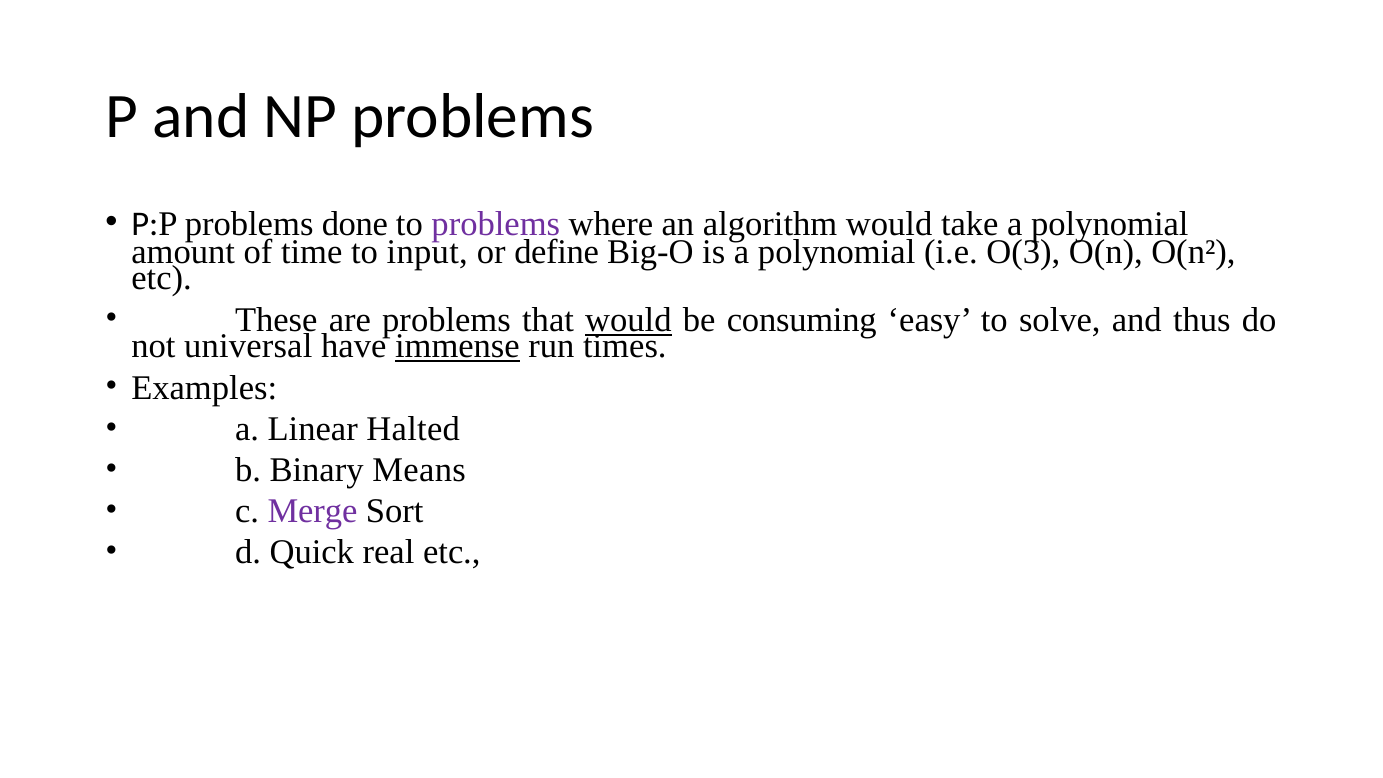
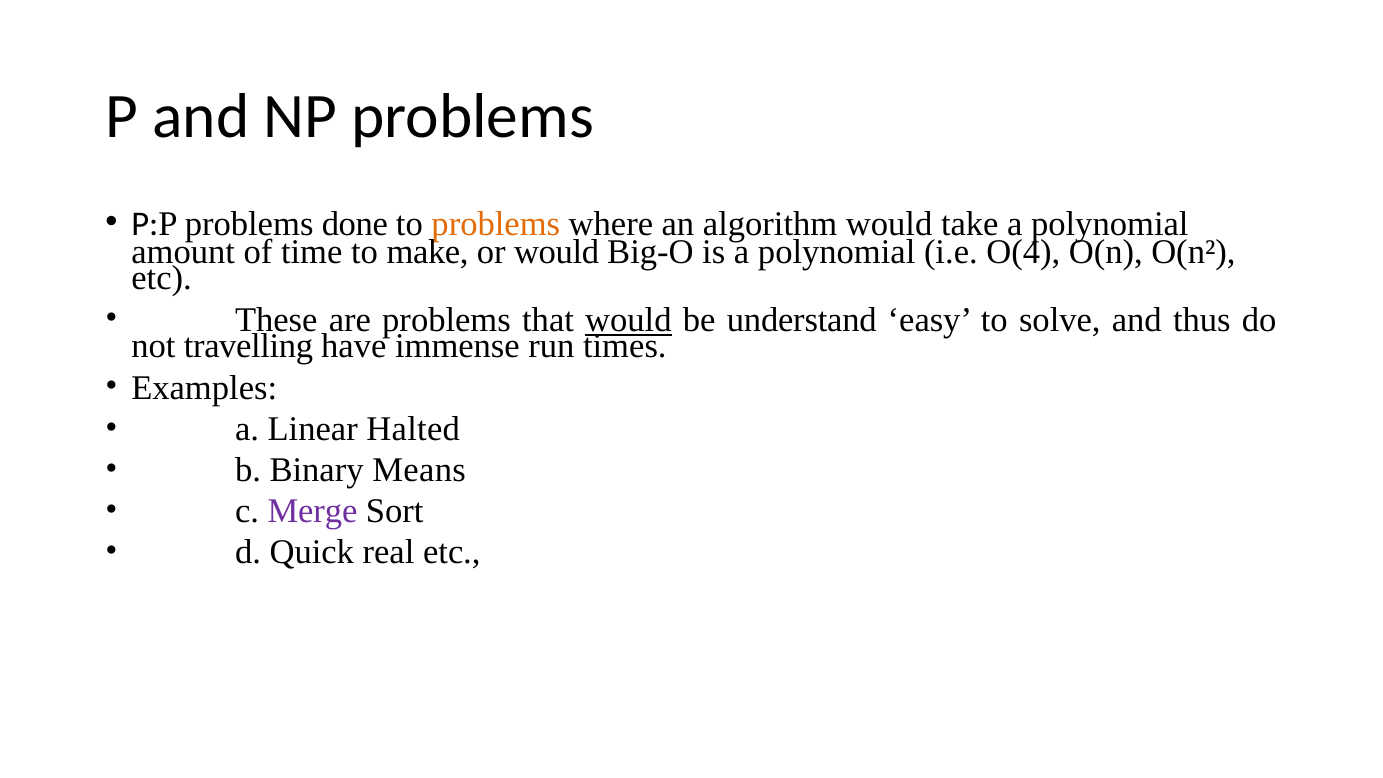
problems at (496, 224) colour: purple -> orange
input: input -> make
or define: define -> would
O(3: O(3 -> O(4
consuming: consuming -> understand
universal: universal -> travelling
immense underline: present -> none
